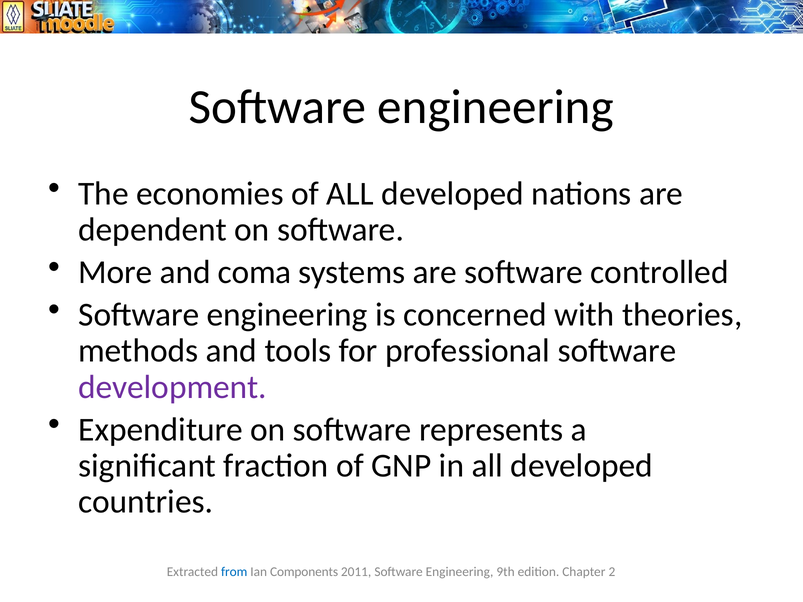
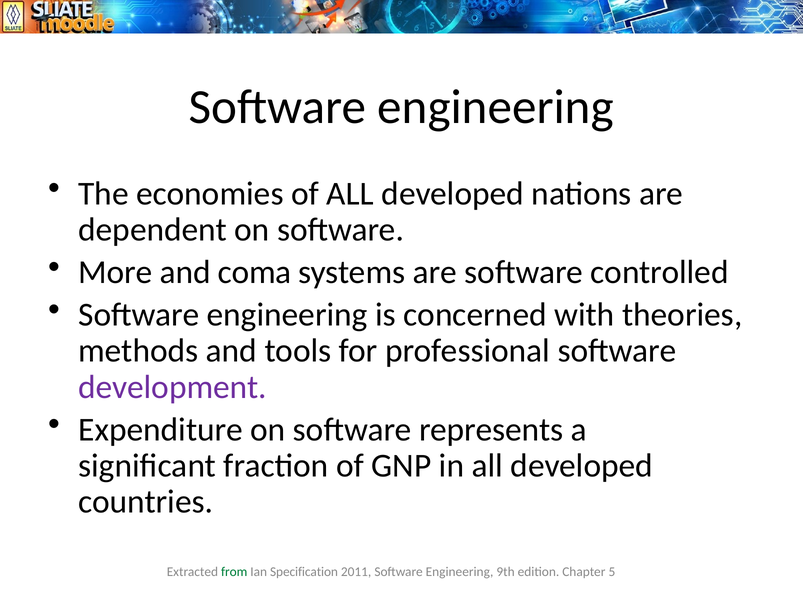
from colour: blue -> green
Components: Components -> Specification
2: 2 -> 5
